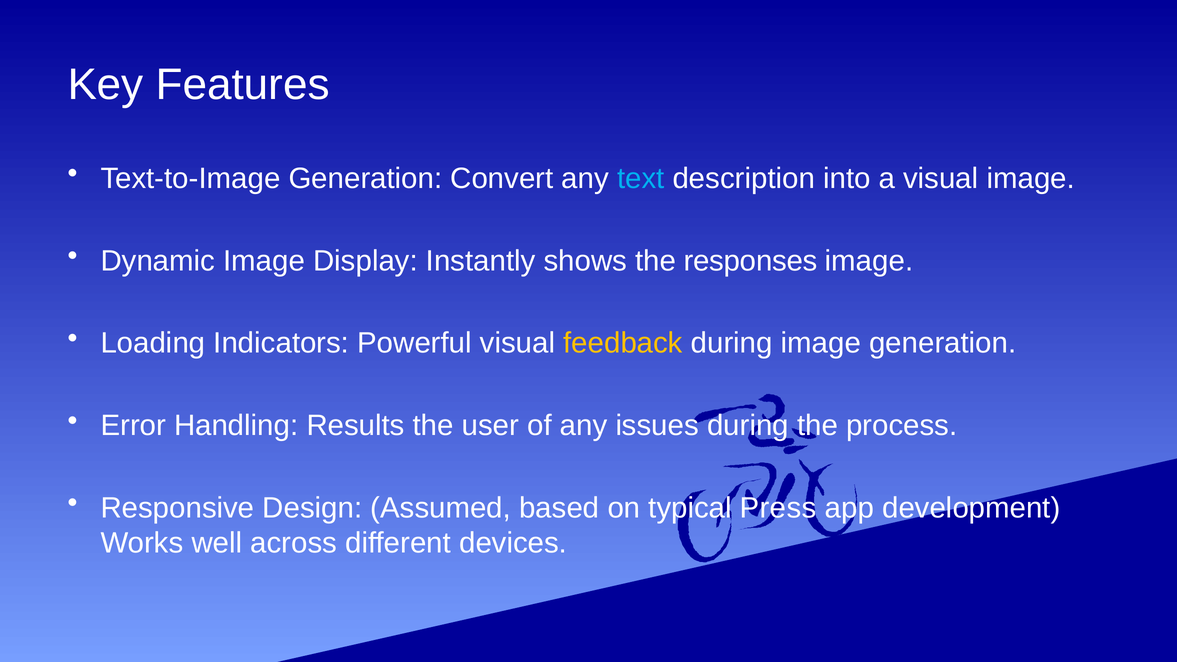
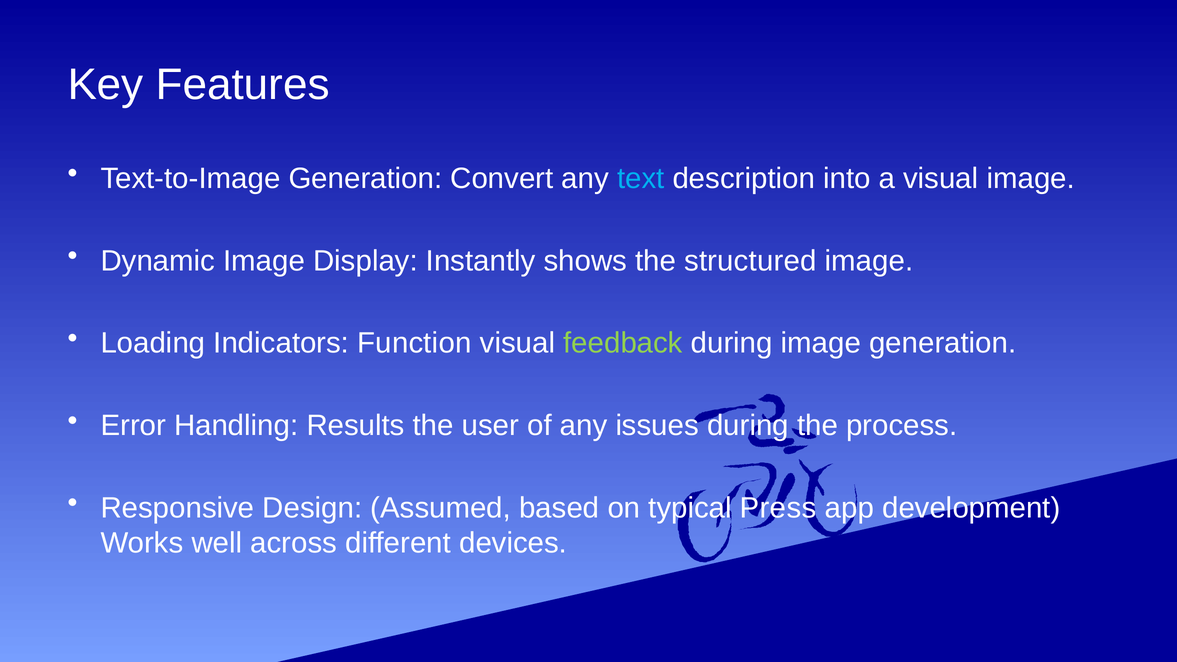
responses: responses -> structured
Powerful: Powerful -> Function
feedback colour: yellow -> light green
